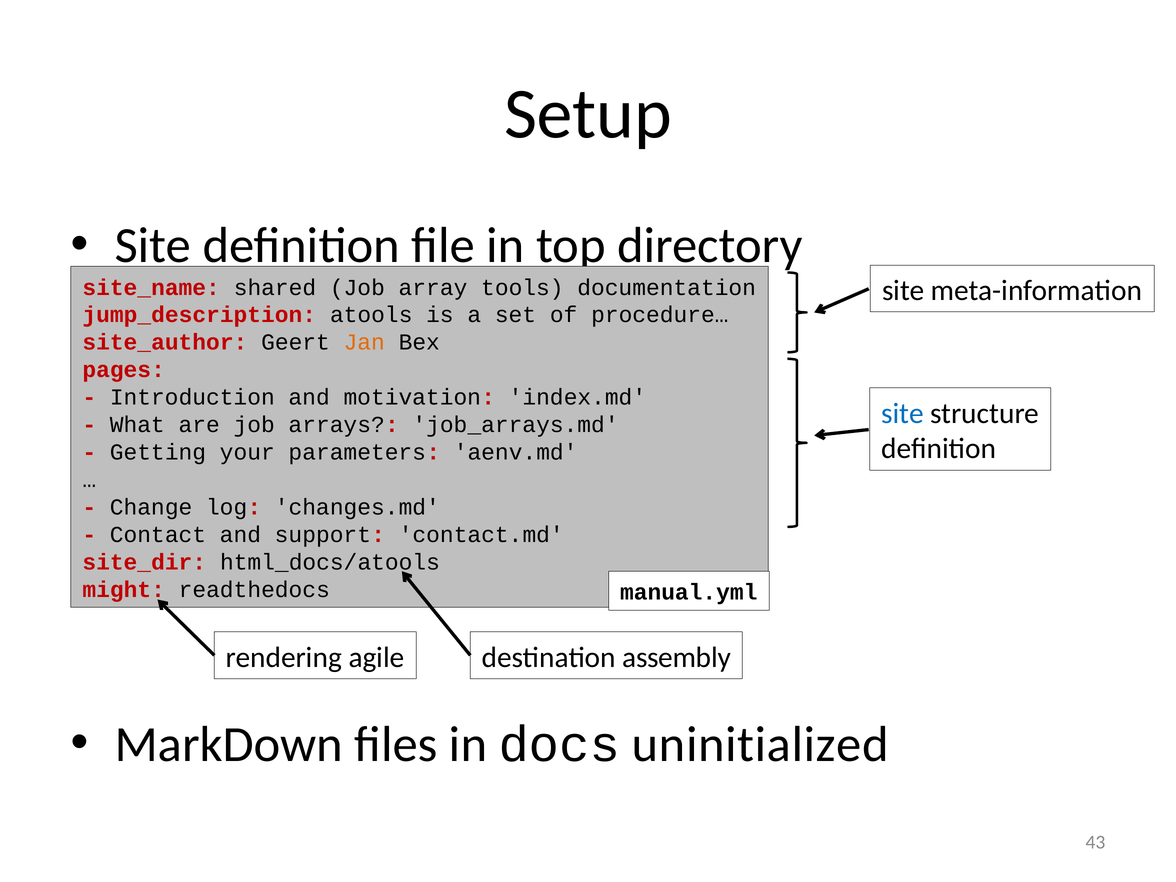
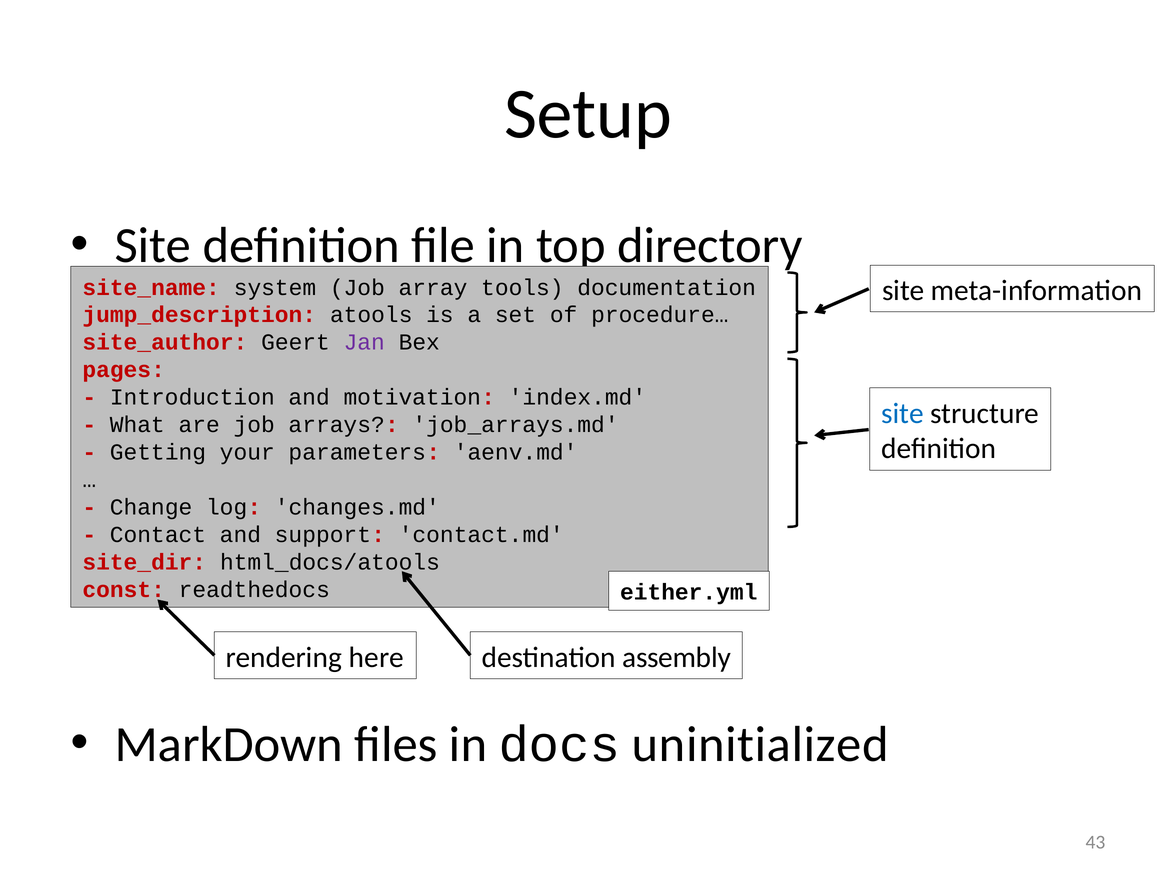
shared: shared -> system
Jan colour: orange -> purple
might: might -> const
manual.yml: manual.yml -> either.yml
agile: agile -> here
